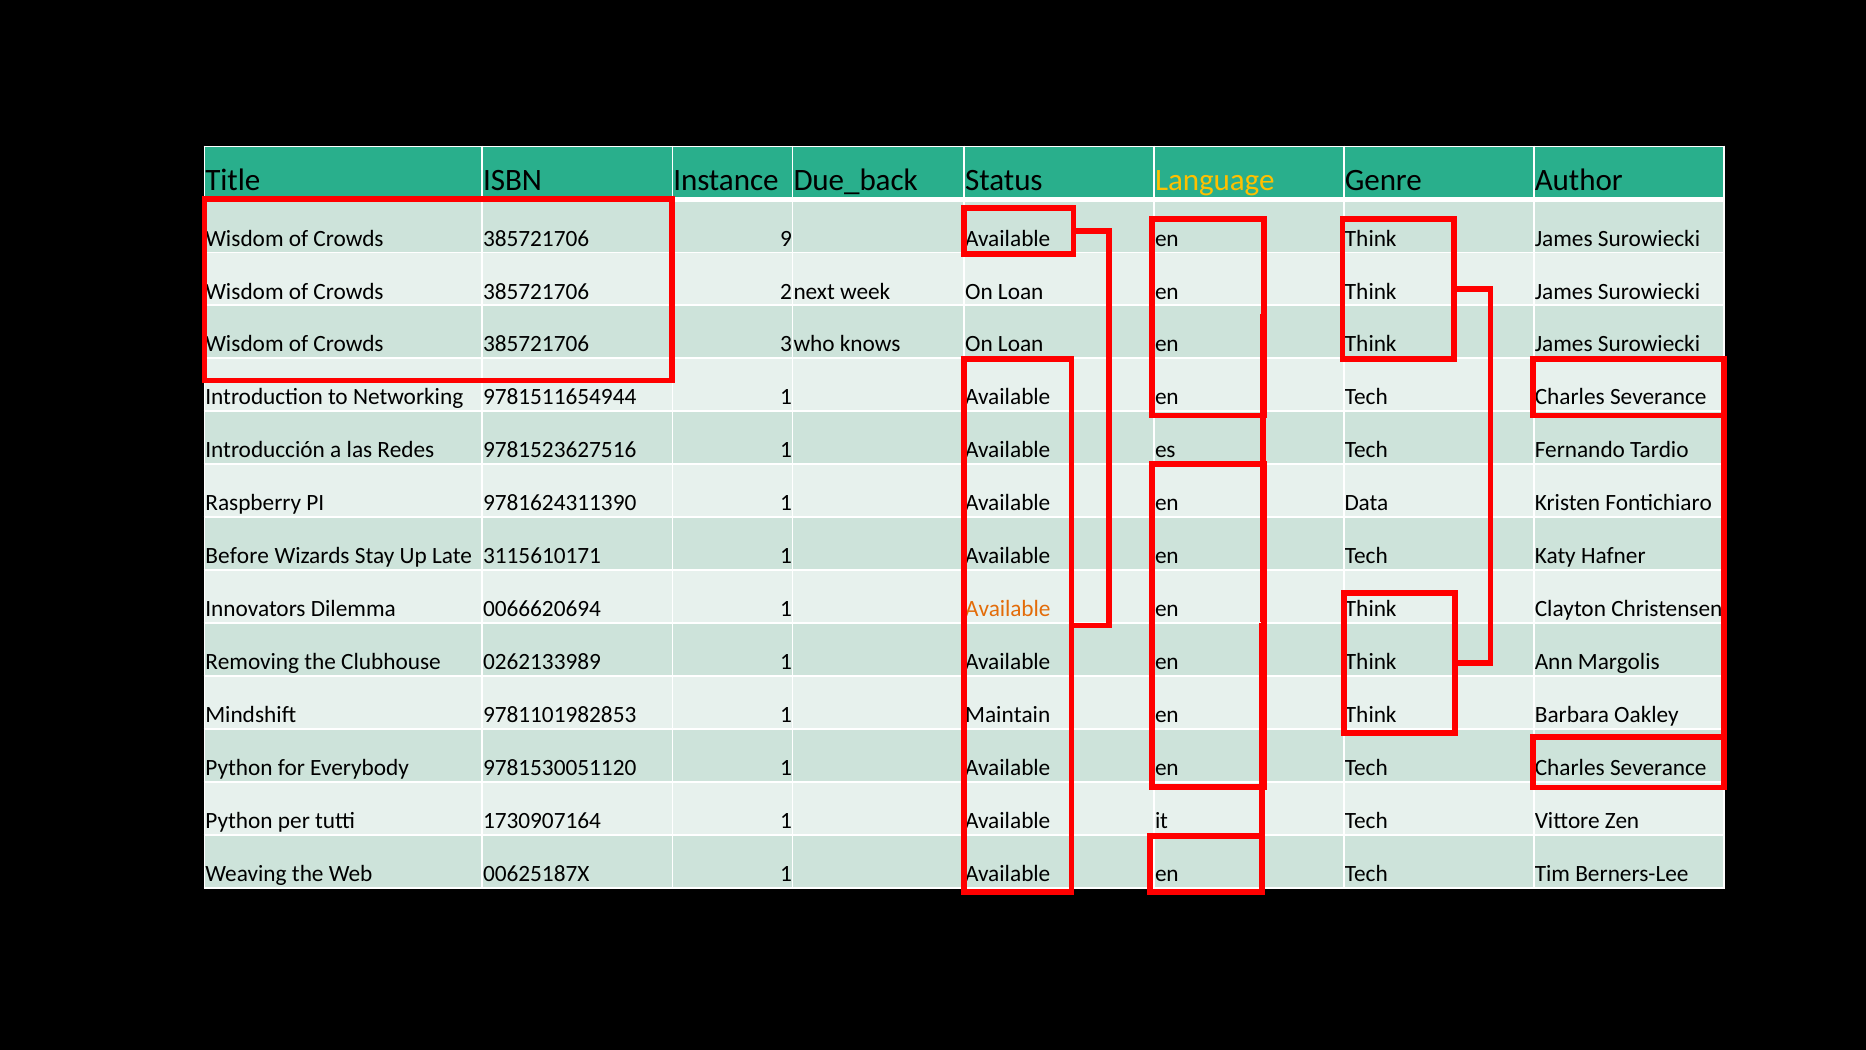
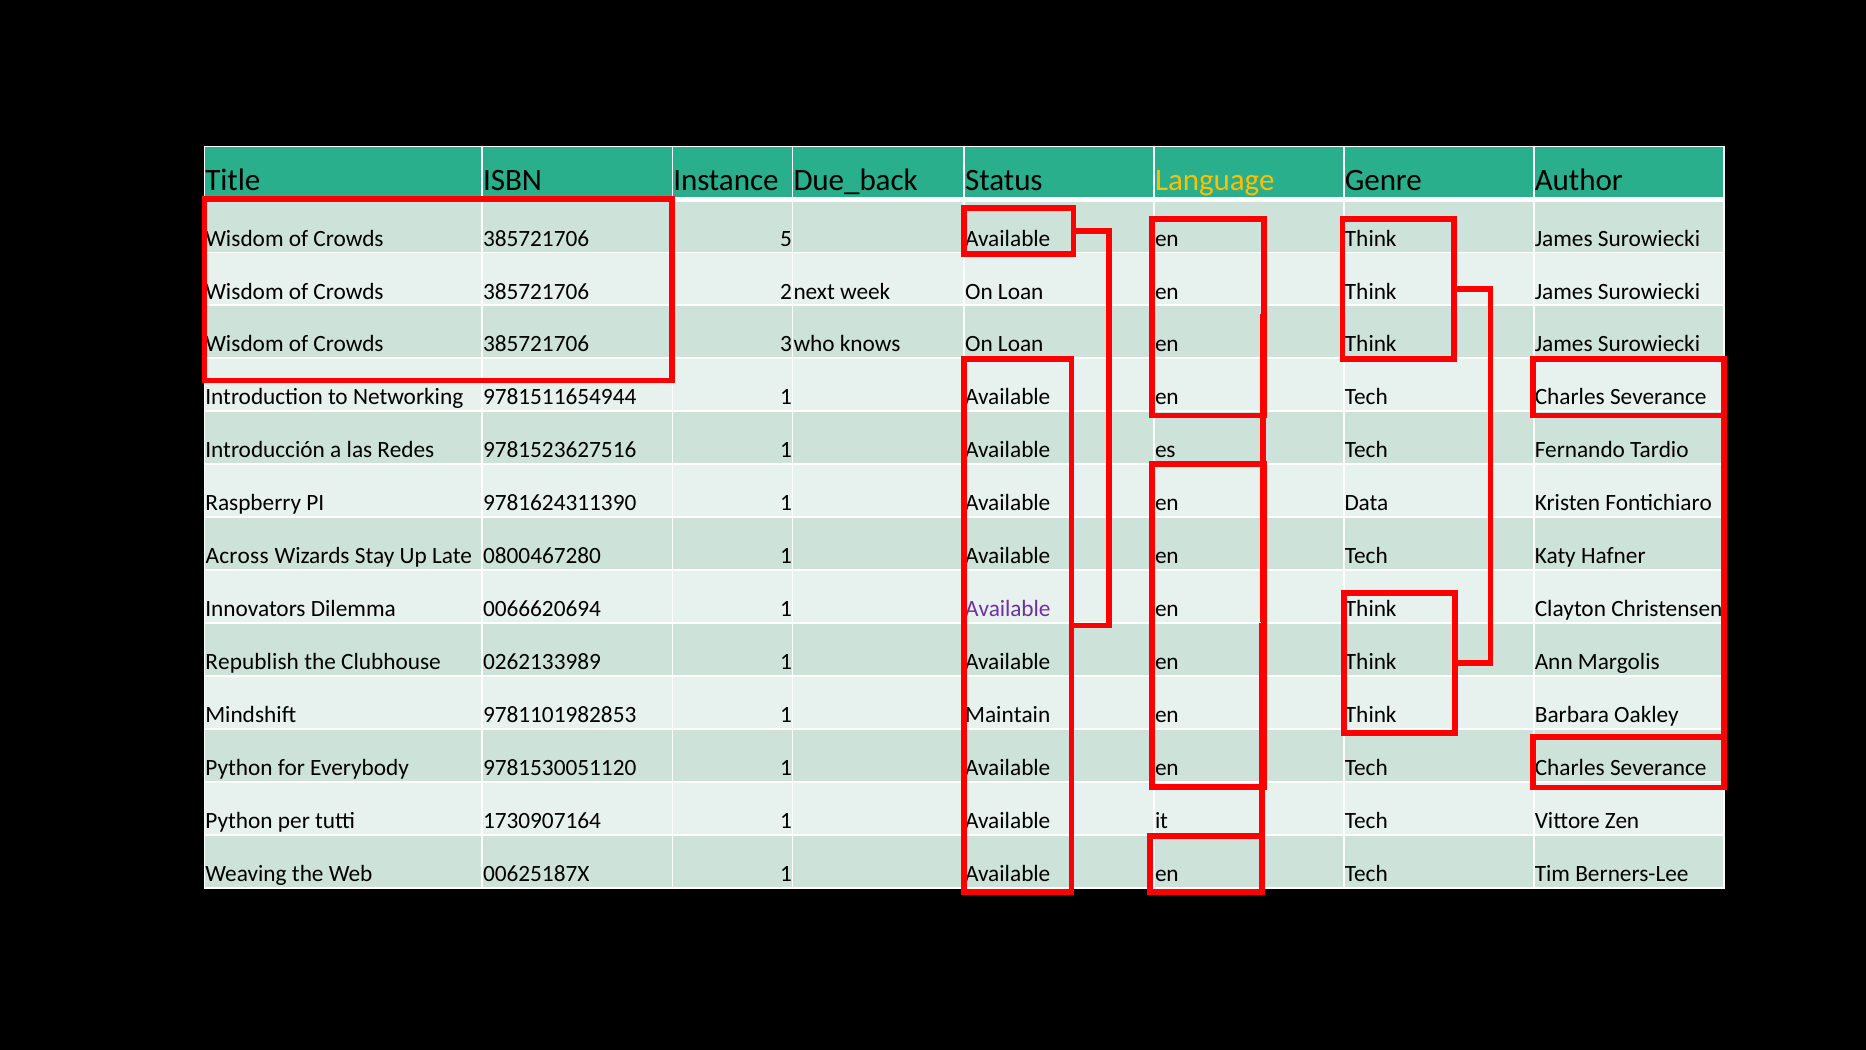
9: 9 -> 5
Before: Before -> Across
3115610171: 3115610171 -> 0800467280
Available at (1008, 609) colour: orange -> purple
Removing: Removing -> Republish
